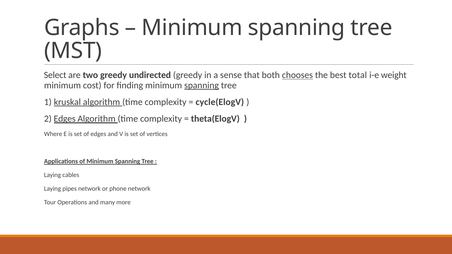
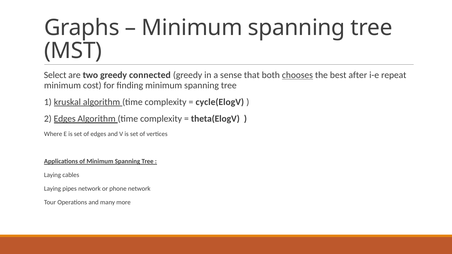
undirected: undirected -> connected
total: total -> after
weight: weight -> repeat
spanning at (202, 85) underline: present -> none
